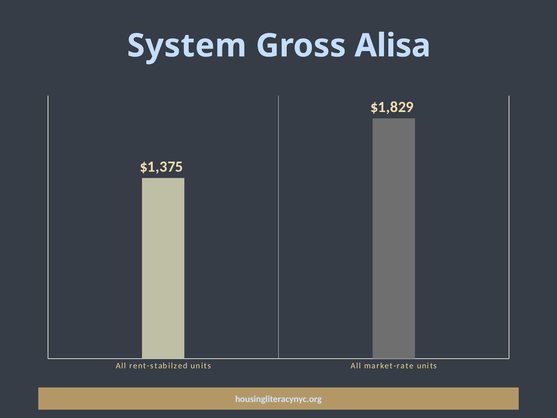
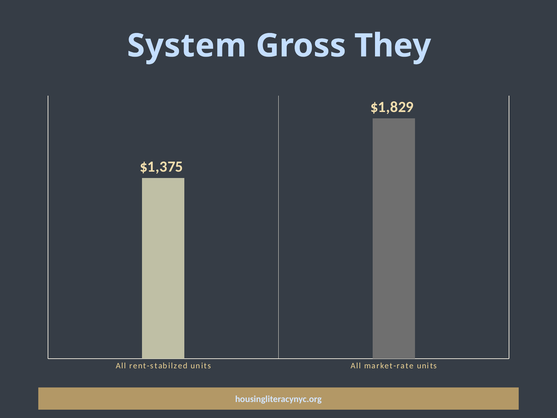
Alisa: Alisa -> They
